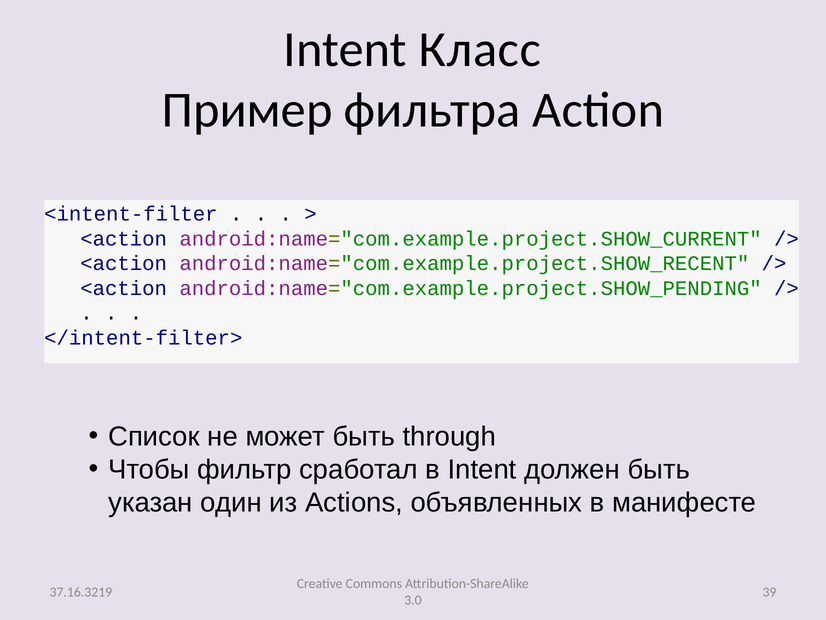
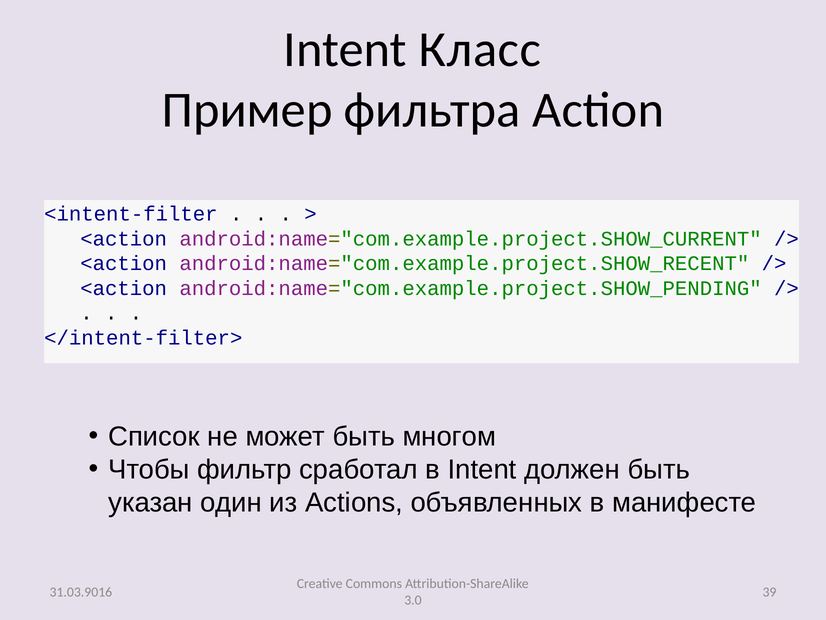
through: through -> многом
37.16.3219: 37.16.3219 -> 31.03.9016
